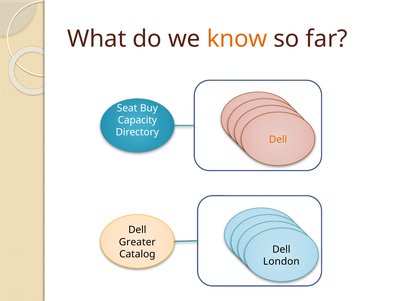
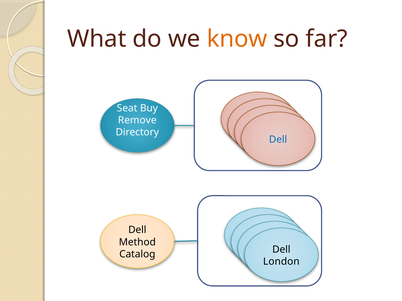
Capacity: Capacity -> Remove
Dell at (278, 140) colour: orange -> blue
Greater: Greater -> Method
